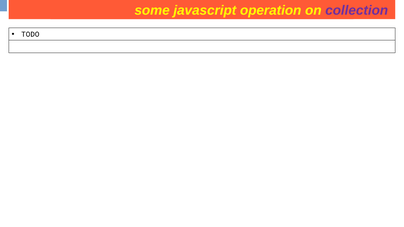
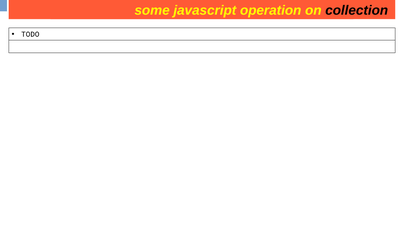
collection at (357, 11) colour: purple -> black
